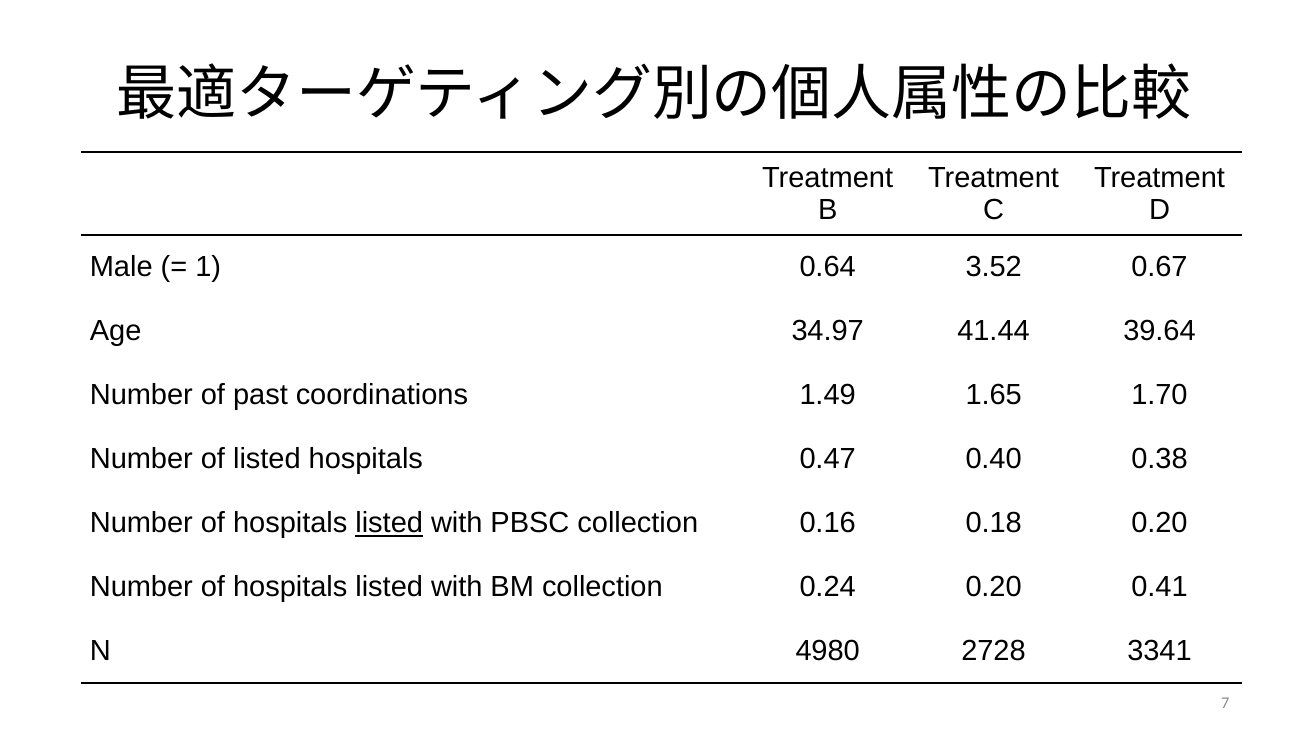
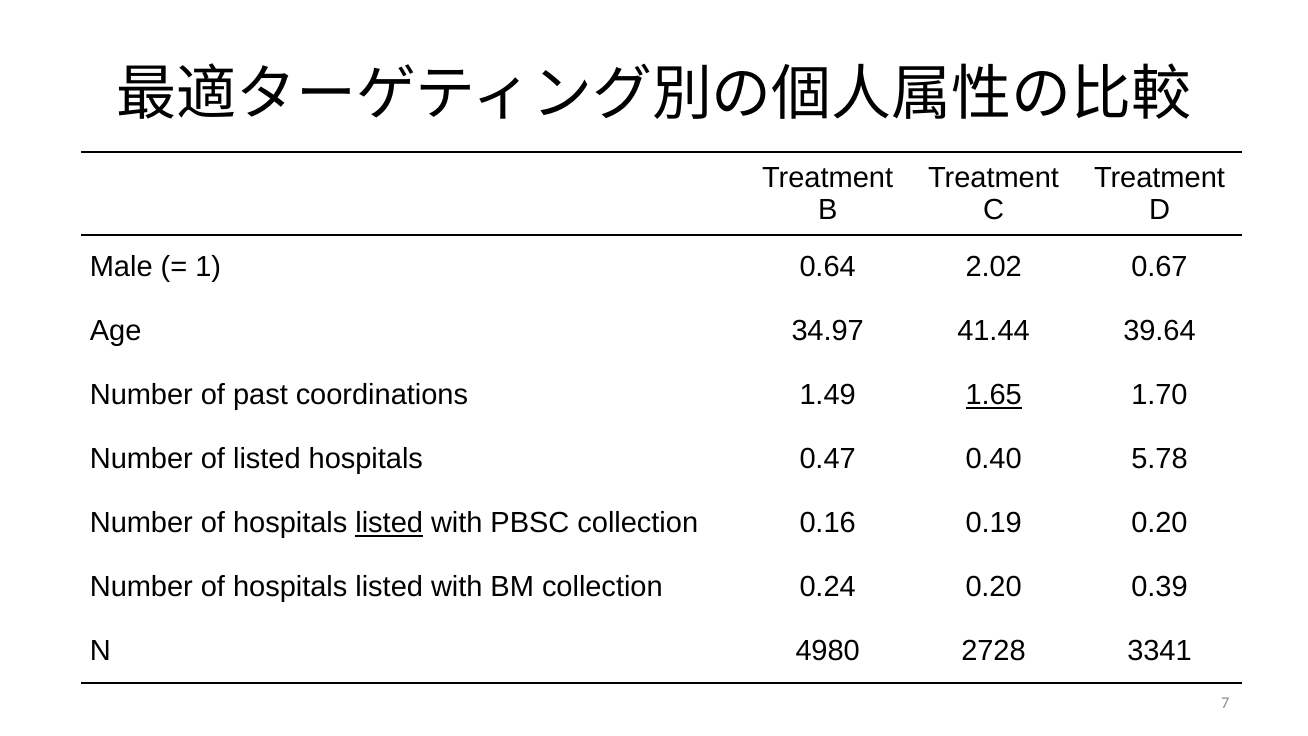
3.52: 3.52 -> 2.02
1.65 underline: none -> present
0.38: 0.38 -> 5.78
0.18: 0.18 -> 0.19
0.41: 0.41 -> 0.39
